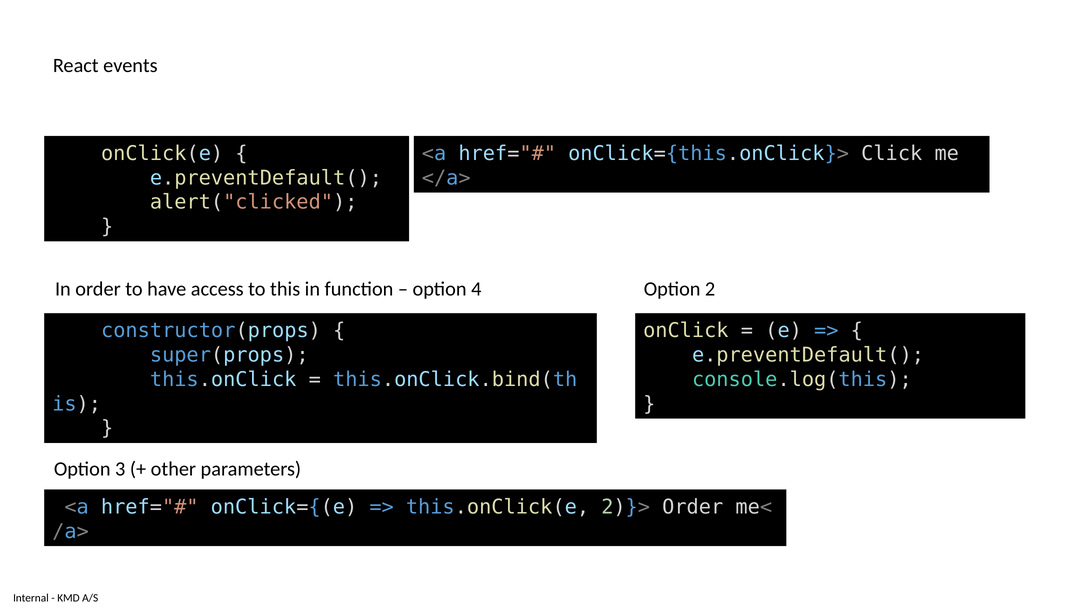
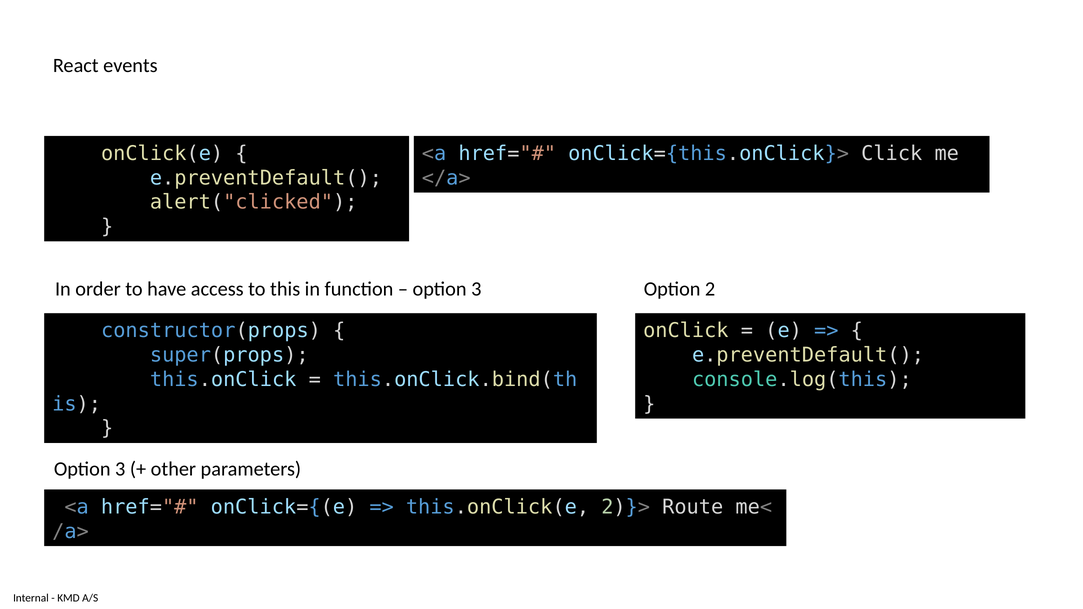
4 at (476, 289): 4 -> 3
2)}> Order: Order -> Route
